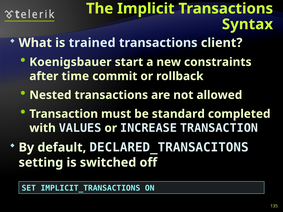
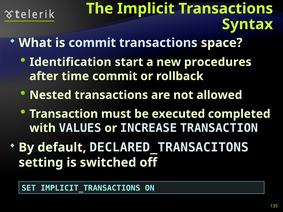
is trained: trained -> commit
client: client -> space
Koenigsbauer: Koenigsbauer -> Identification
constraints: constraints -> procedures
standard: standard -> executed
